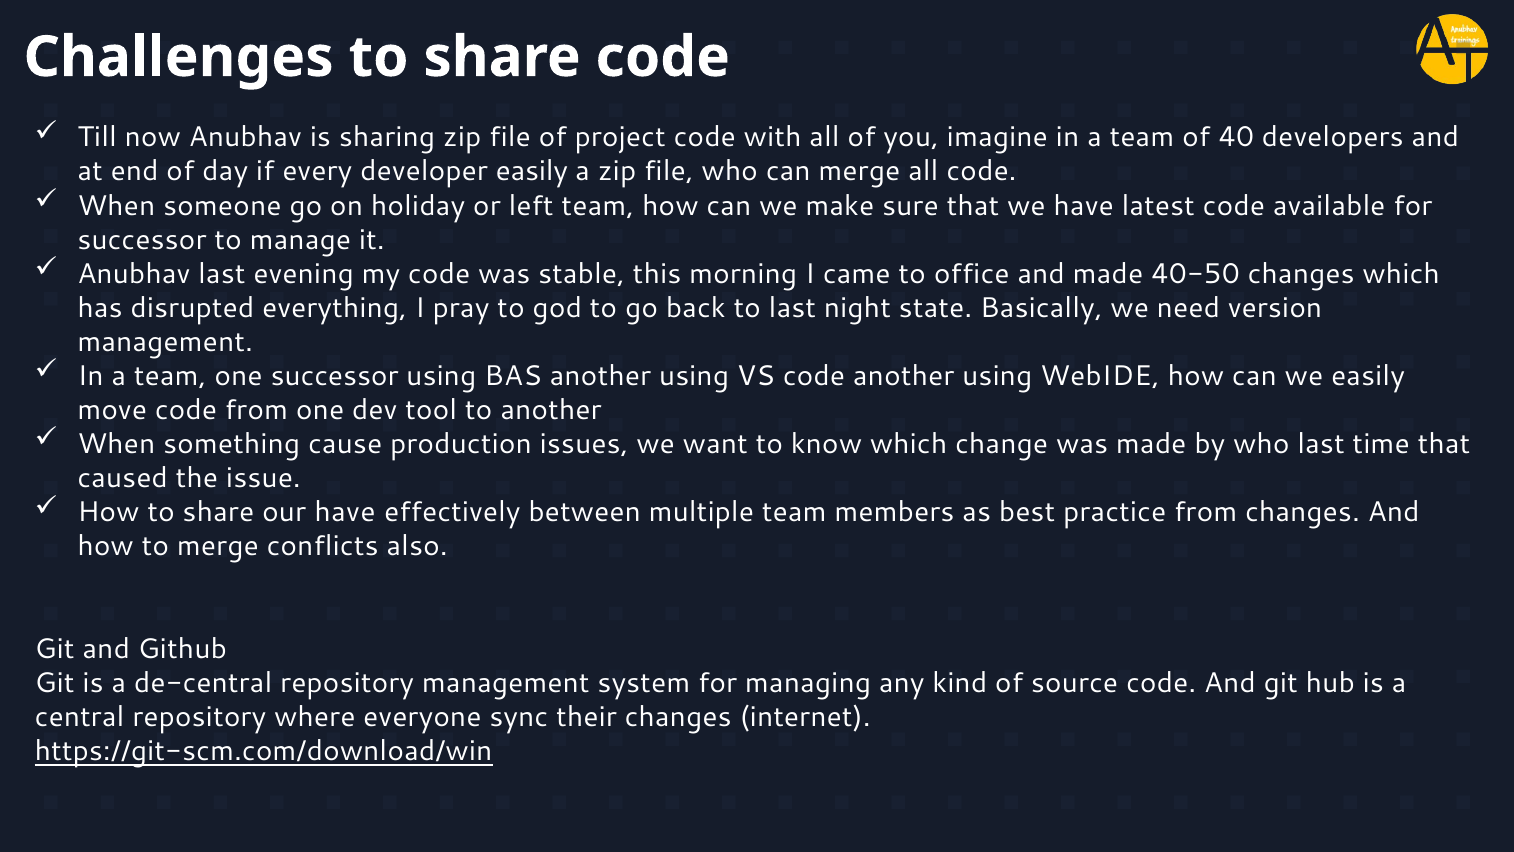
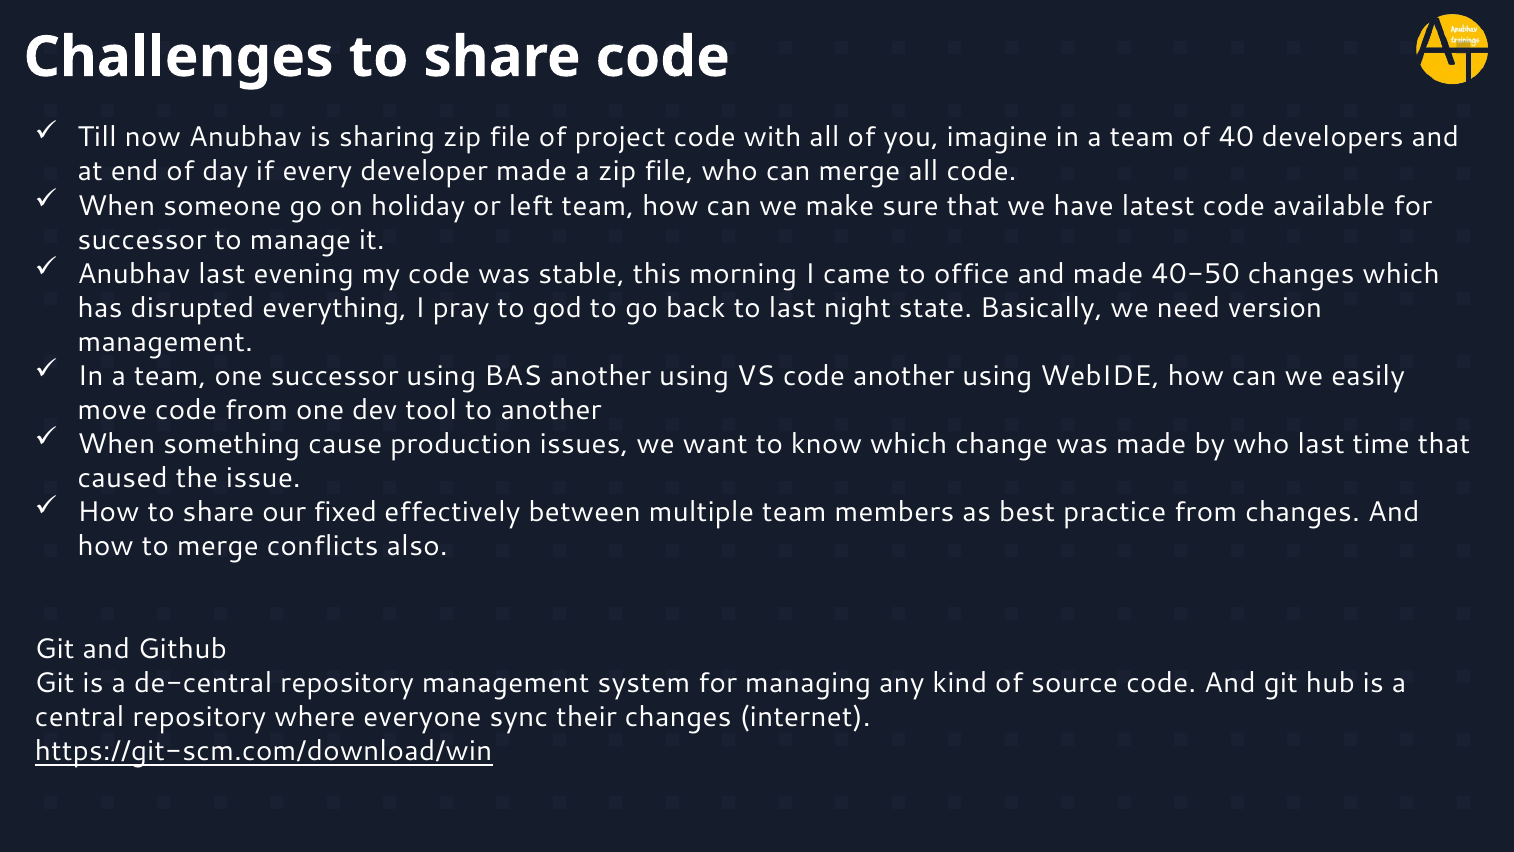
developer easily: easily -> made
our have: have -> fixed
